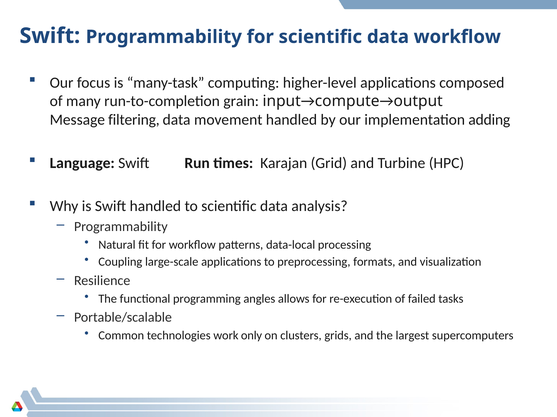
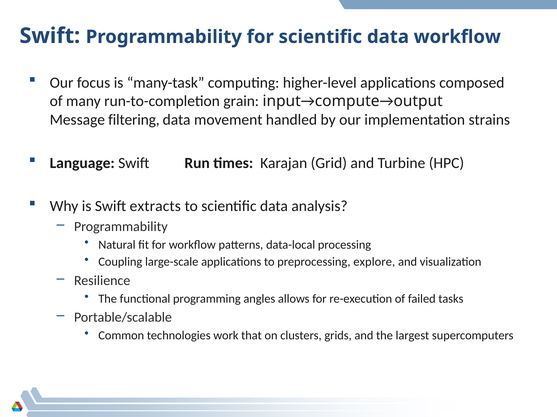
adding: adding -> strains
Swift handled: handled -> extracts
formats: formats -> explore
only: only -> that
